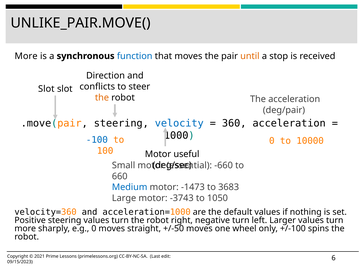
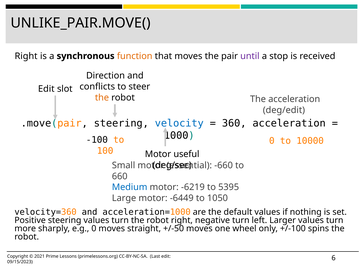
More at (26, 56): More -> Right
function colour: blue -> orange
until colour: orange -> purple
Slot at (46, 89): Slot -> Edit
deg/pair: deg/pair -> deg/edit
-100 colour: blue -> black
-1473: -1473 -> -6219
3683: 3683 -> 5395
-3743: -3743 -> -6449
